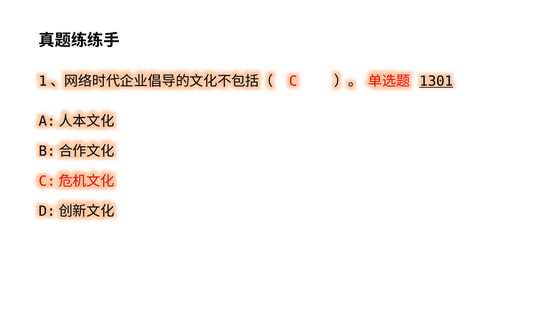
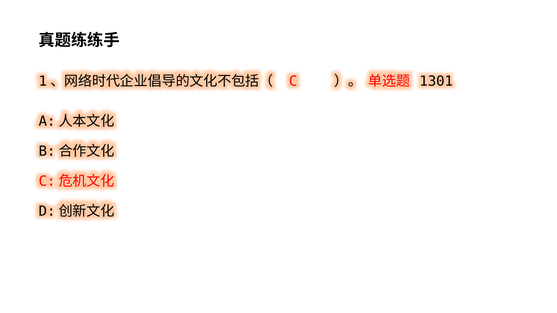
1301 underline: present -> none
